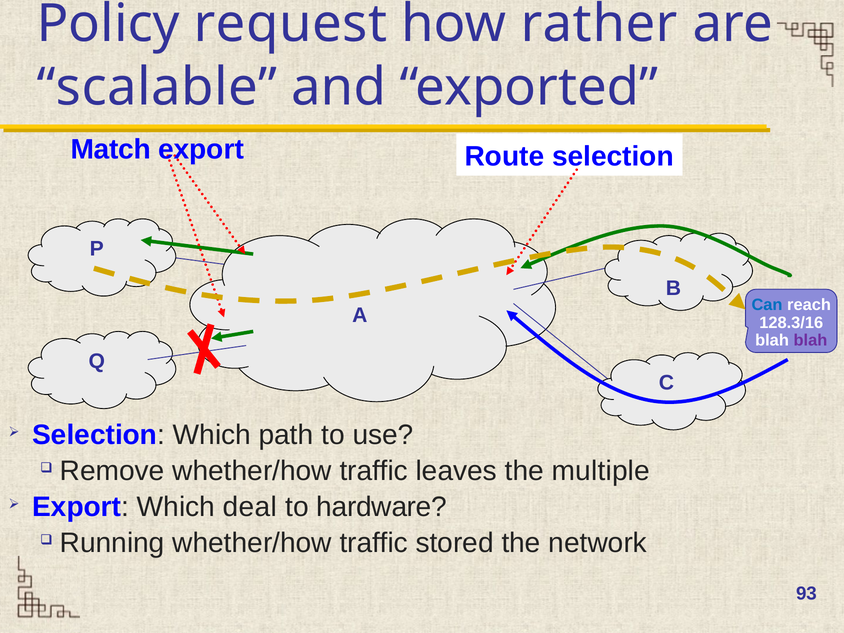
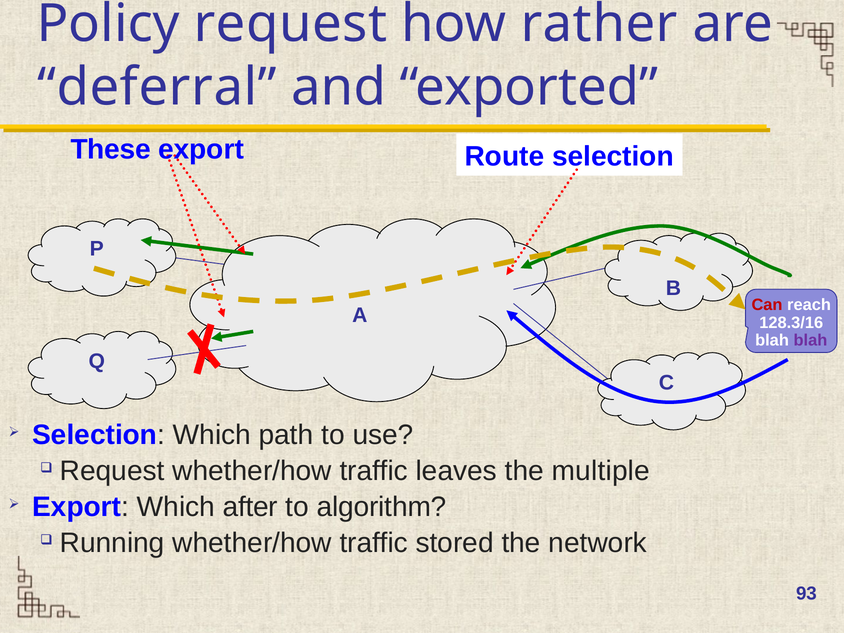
scalable: scalable -> deferral
Match: Match -> These
Can colour: blue -> red
Remove at (112, 471): Remove -> Request
deal: deal -> after
hardware: hardware -> algorithm
